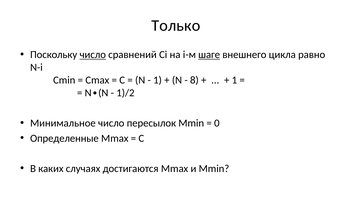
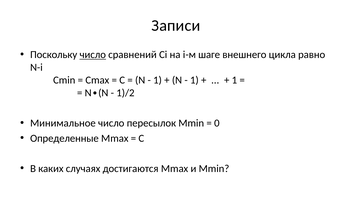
Только: Только -> Записи
шаге underline: present -> none
8 at (194, 80): 8 -> 1
